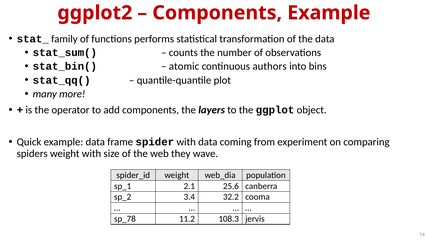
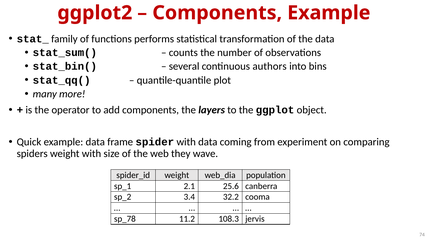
atomic: atomic -> several
